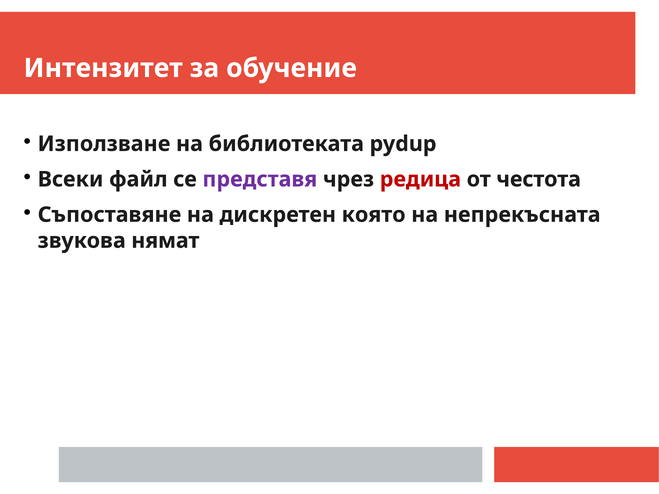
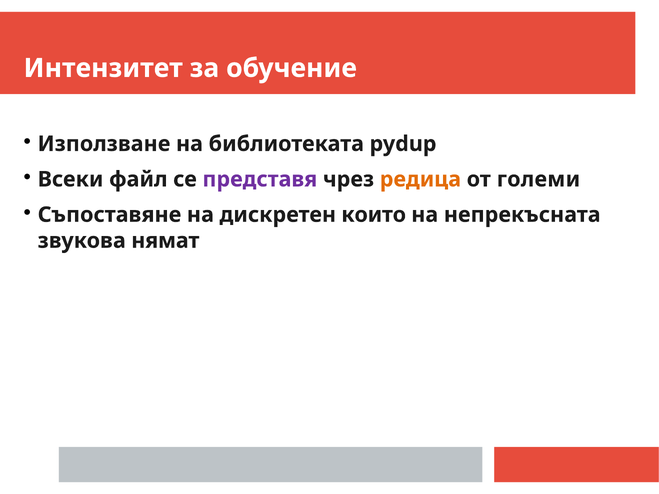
редица colour: red -> orange
честота: честота -> големи
която: която -> които
